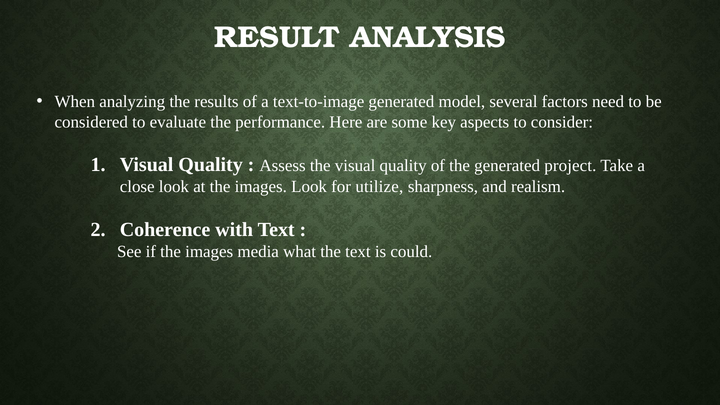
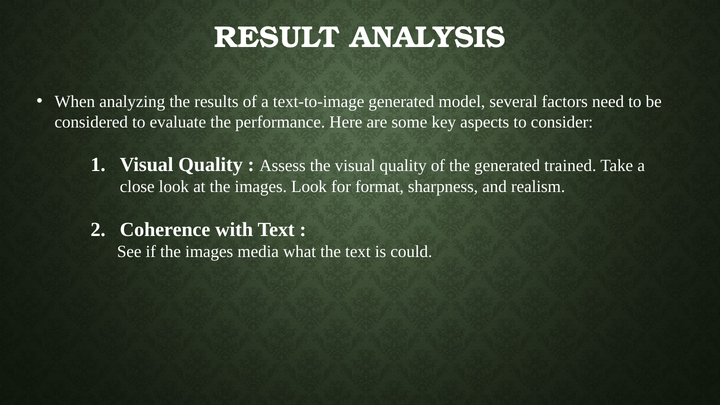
project: project -> trained
utilize: utilize -> format
